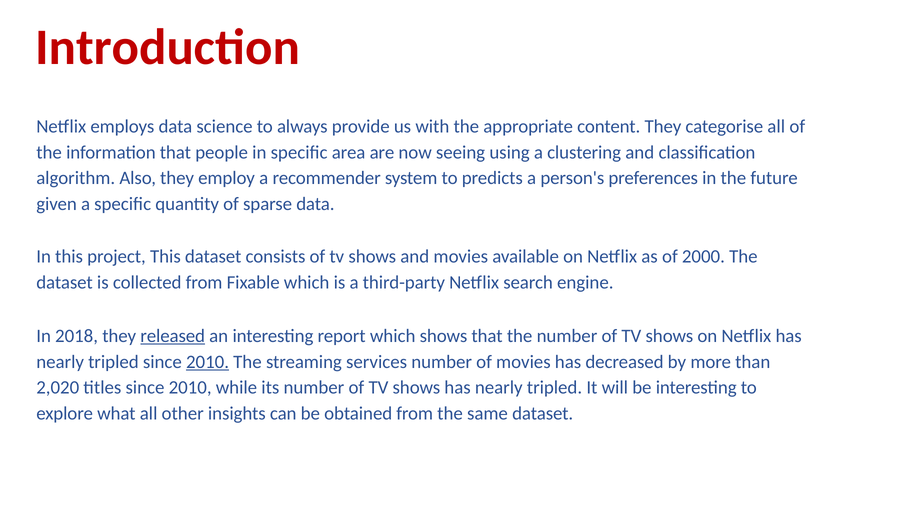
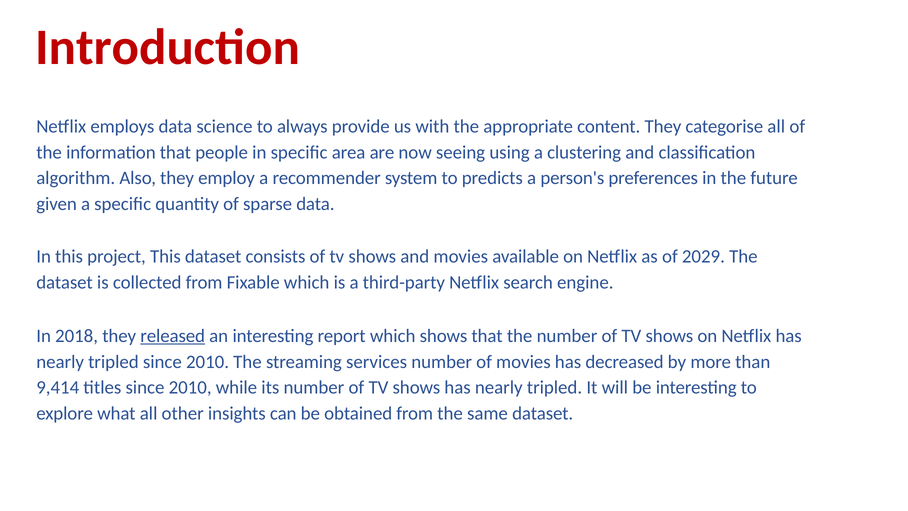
2000: 2000 -> 2029
2010 at (208, 362) underline: present -> none
2,020: 2,020 -> 9,414
